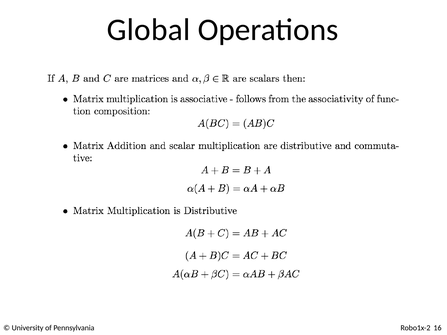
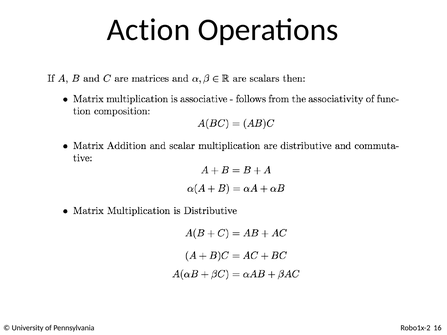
Global: Global -> Action
